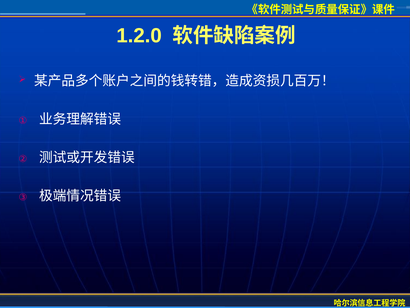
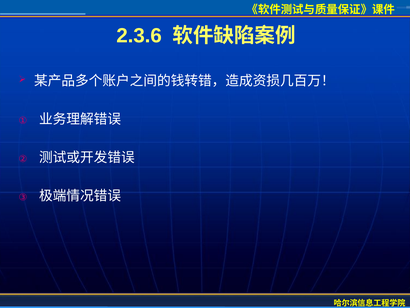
1.2.0: 1.2.0 -> 2.3.6
